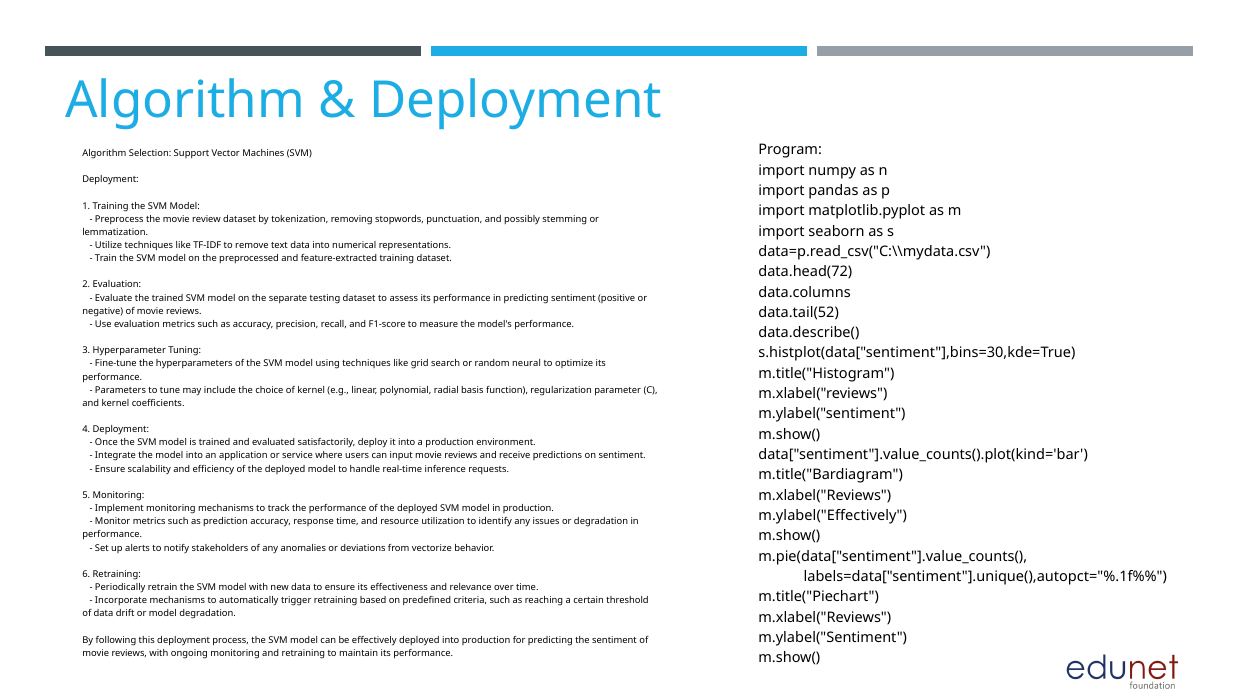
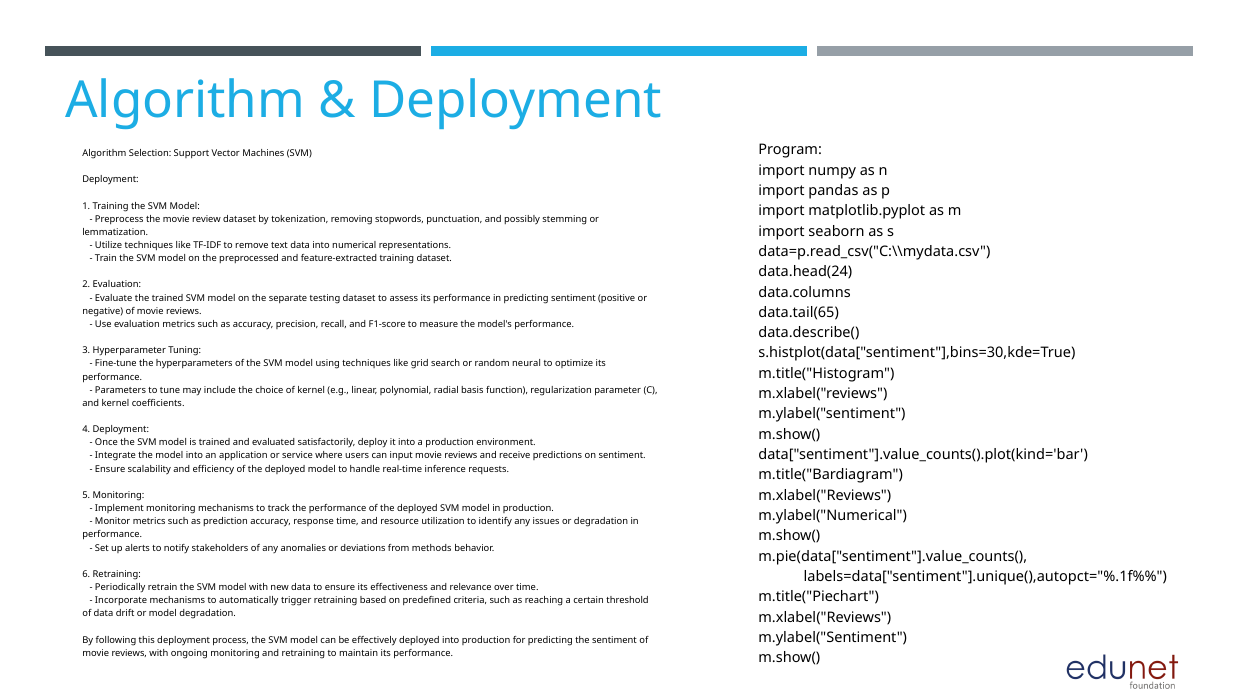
data.head(72: data.head(72 -> data.head(24
data.tail(52: data.tail(52 -> data.tail(65
m.ylabel("Effectively: m.ylabel("Effectively -> m.ylabel("Numerical
vectorize: vectorize -> methods
